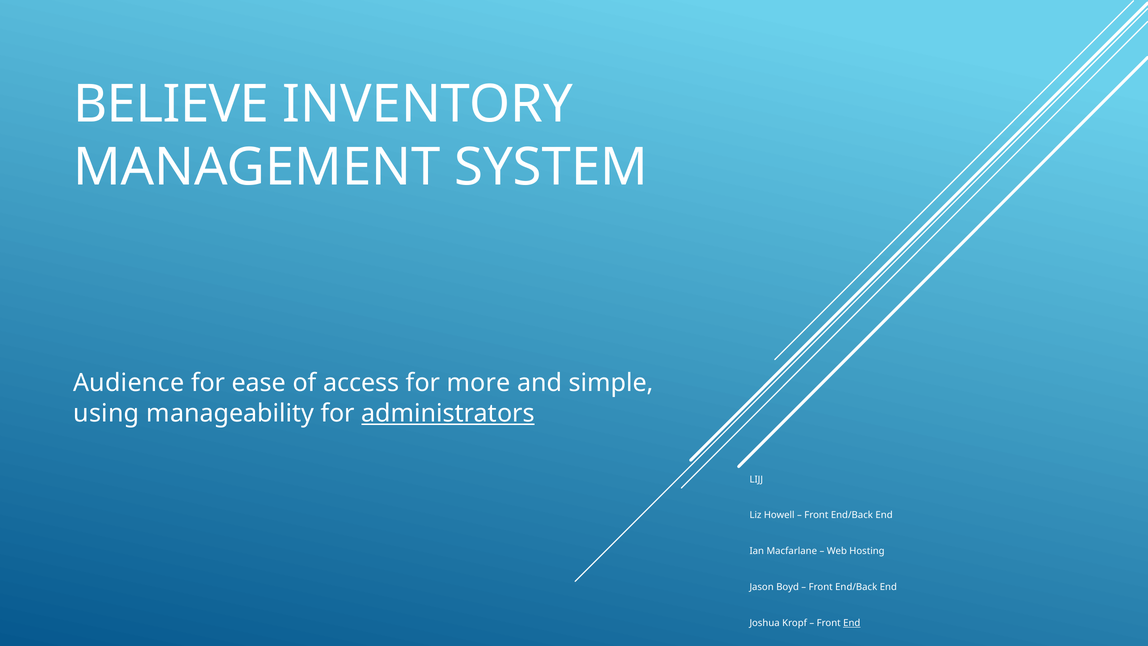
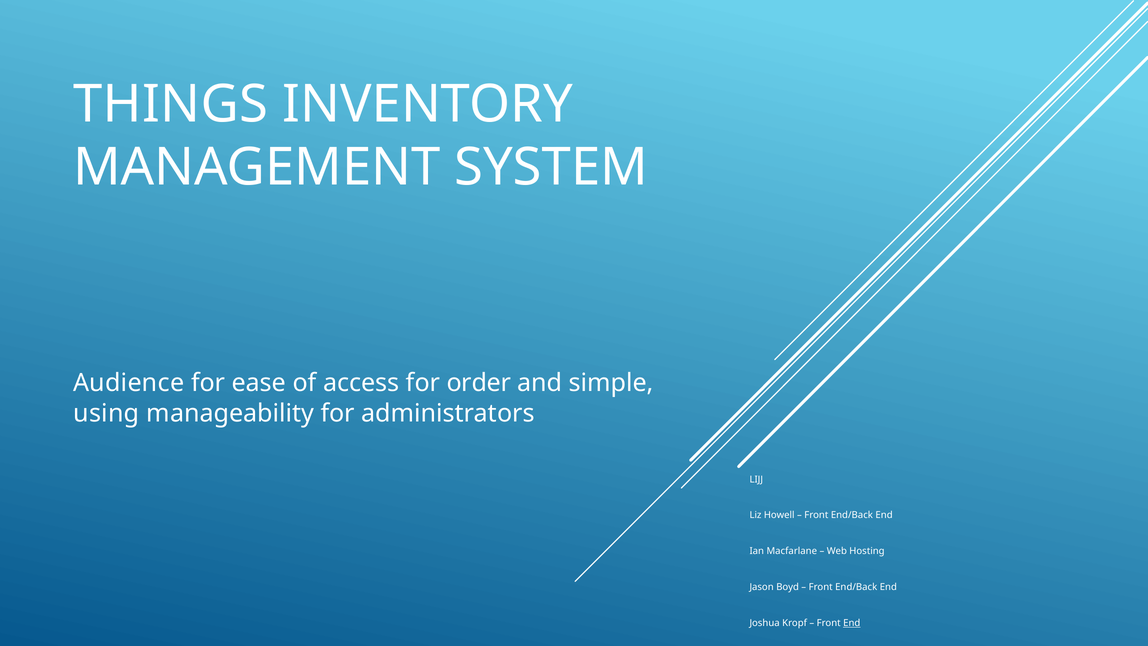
BELIEVE: BELIEVE -> THINGS
more: more -> order
administrators underline: present -> none
